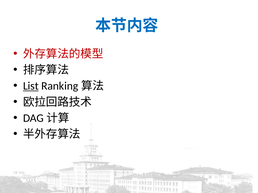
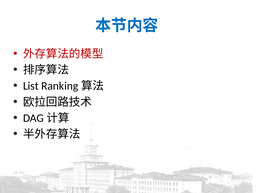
List underline: present -> none
